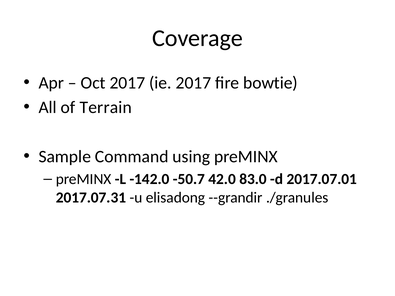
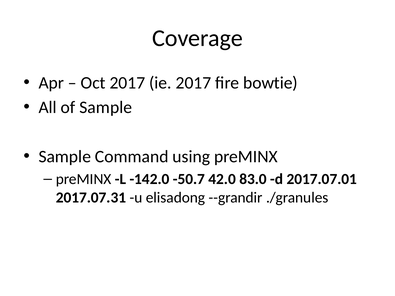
of Terrain: Terrain -> Sample
